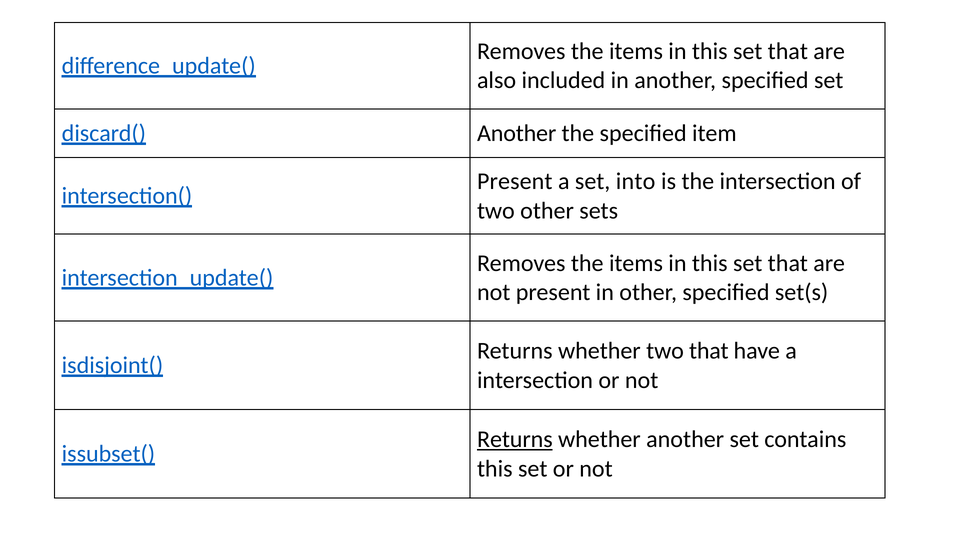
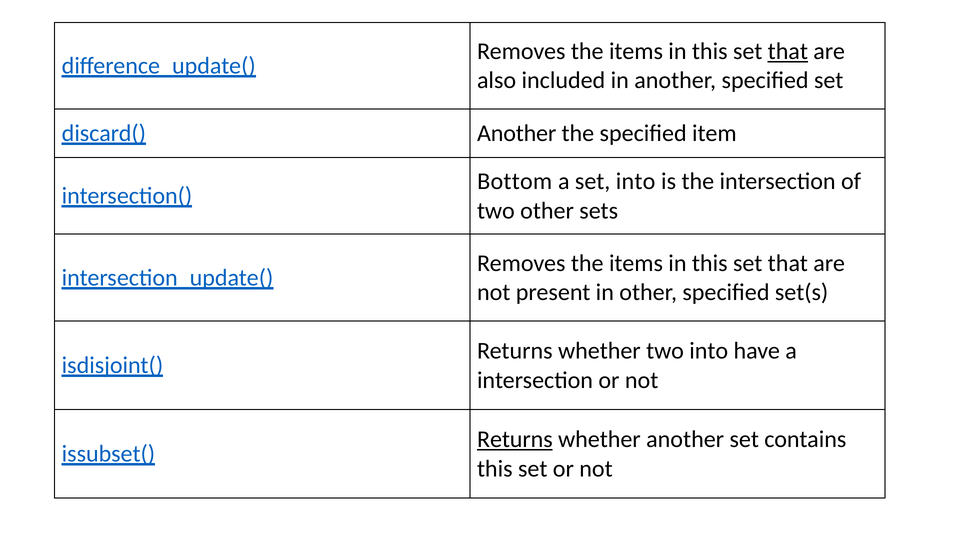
that at (788, 51) underline: none -> present
Present at (515, 182): Present -> Bottom
two that: that -> into
